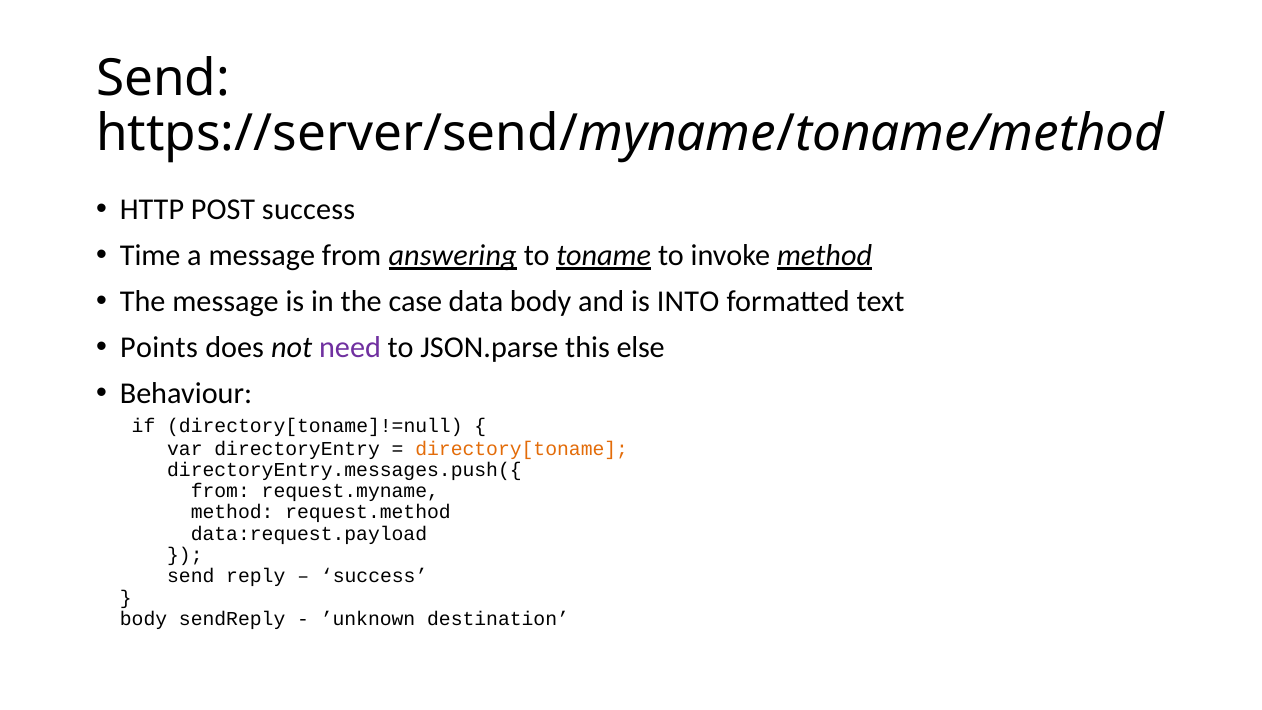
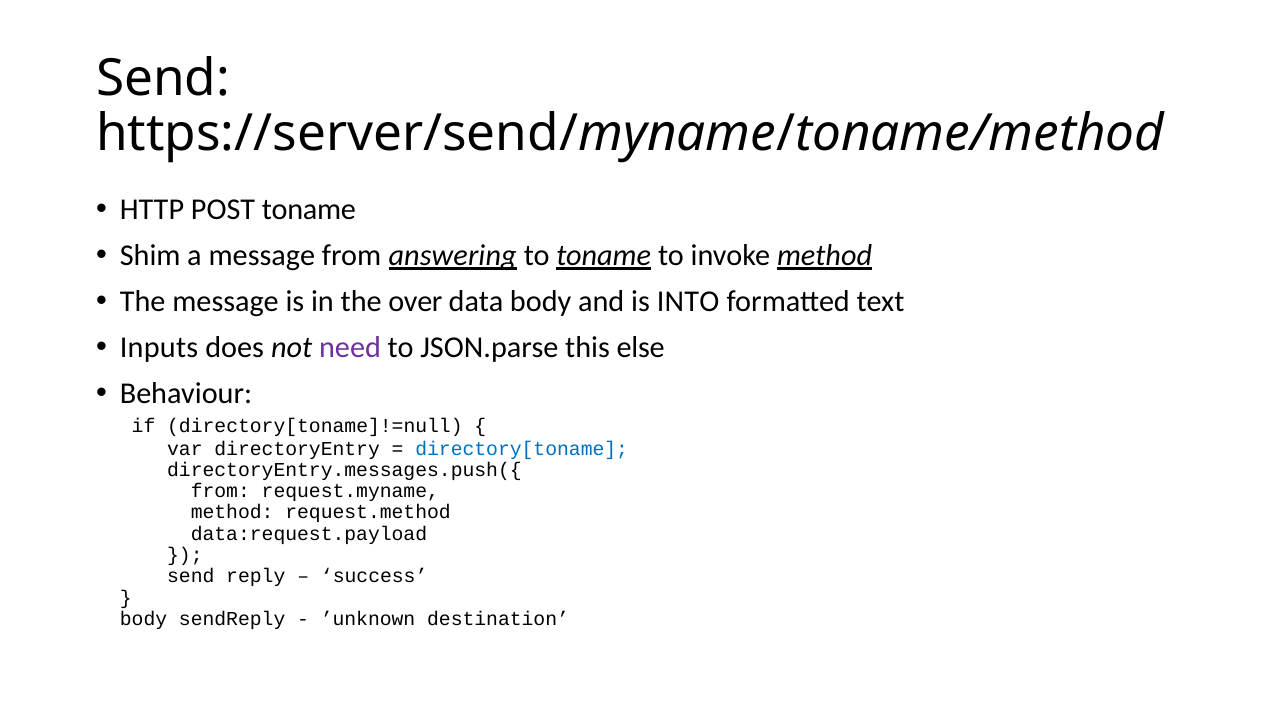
POST success: success -> toname
Time: Time -> Shim
case: case -> over
Points: Points -> Inputs
directory[toname colour: orange -> blue
